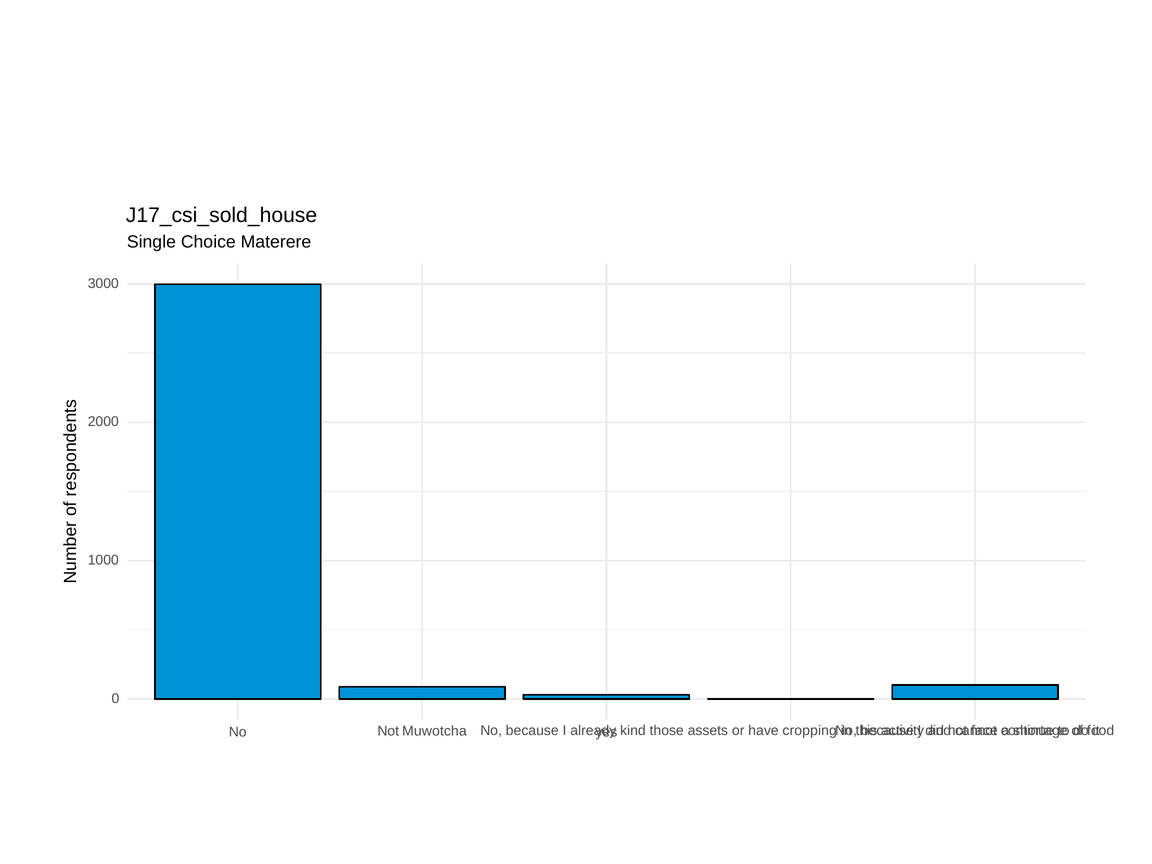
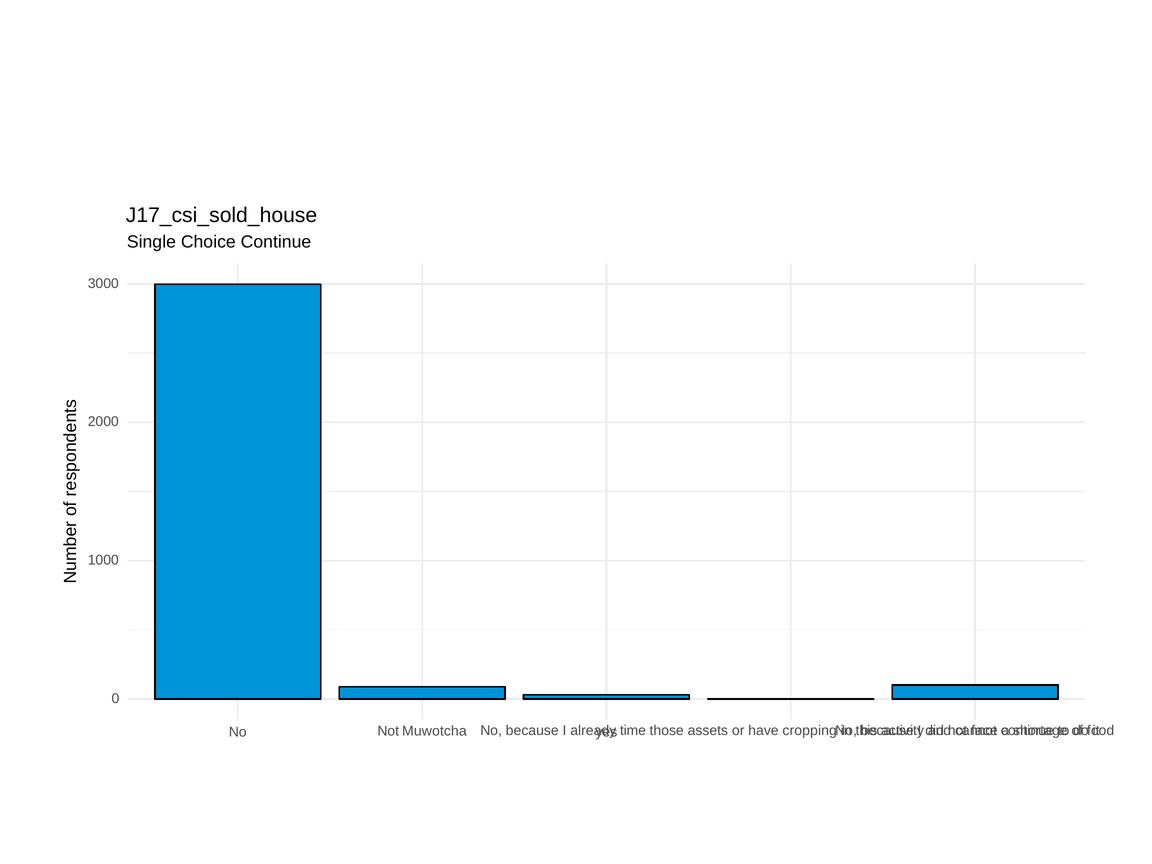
Choice Materere: Materere -> Continue
kind: kind -> time
